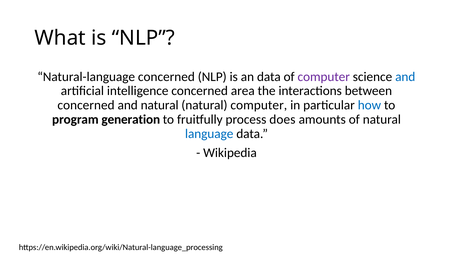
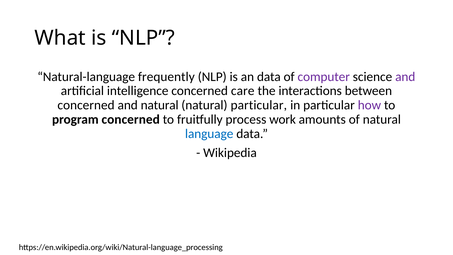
Natural-language concerned: concerned -> frequently
and at (405, 77) colour: blue -> purple
area: area -> care
natural computer: computer -> particular
how colour: blue -> purple
program generation: generation -> concerned
does: does -> work
